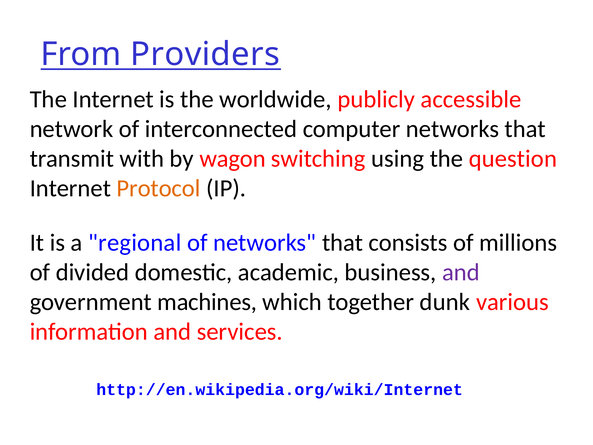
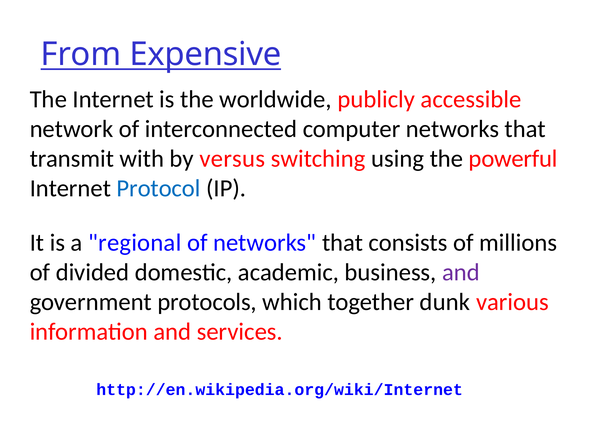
Providers: Providers -> Expensive
wagon: wagon -> versus
question: question -> powerful
Protocol colour: orange -> blue
machines: machines -> protocols
